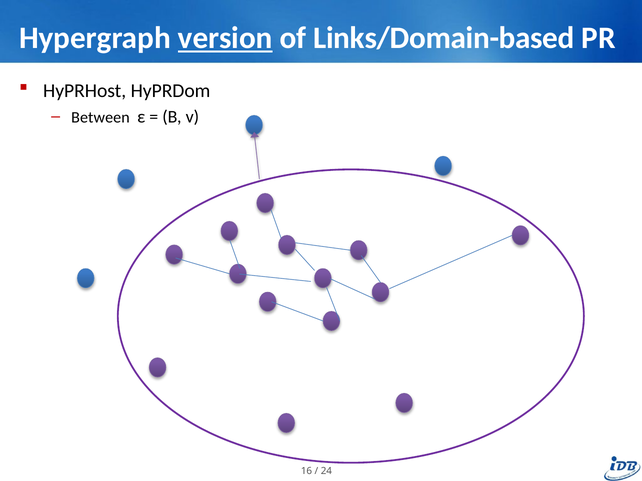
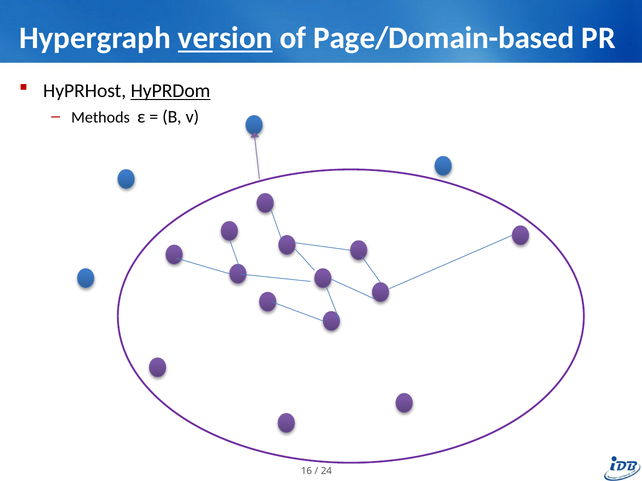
Links/Domain-based: Links/Domain-based -> Page/Domain-based
HyPRDom underline: none -> present
Between: Between -> Methods
